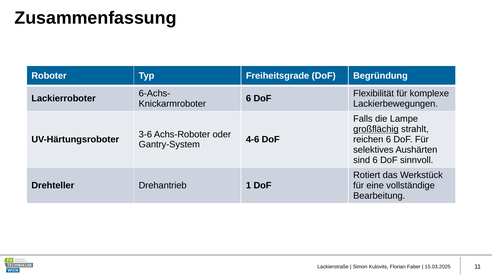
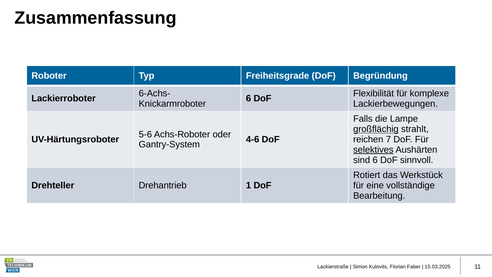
3-6: 3-6 -> 5-6
reichen 6: 6 -> 7
selektives underline: none -> present
